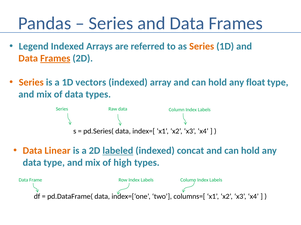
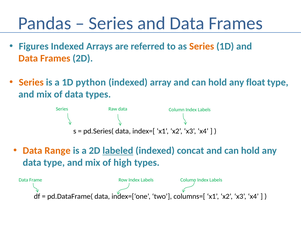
Legend: Legend -> Figures
Frames at (55, 59) underline: present -> none
vectors: vectors -> python
Linear: Linear -> Range
